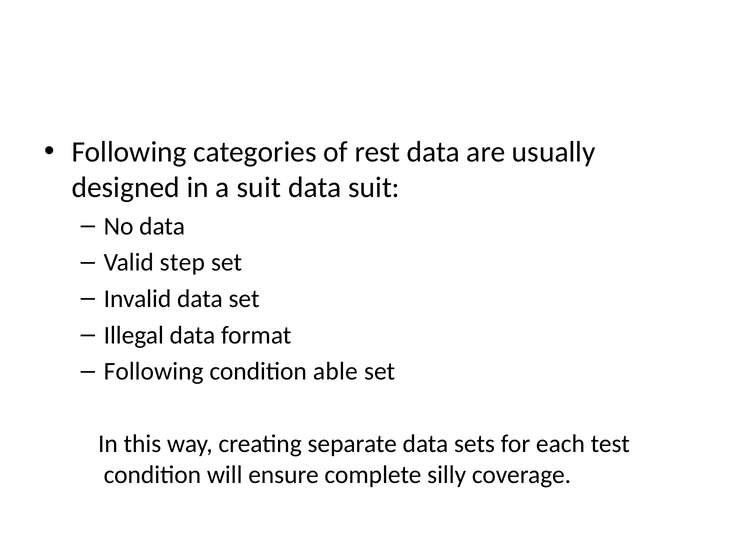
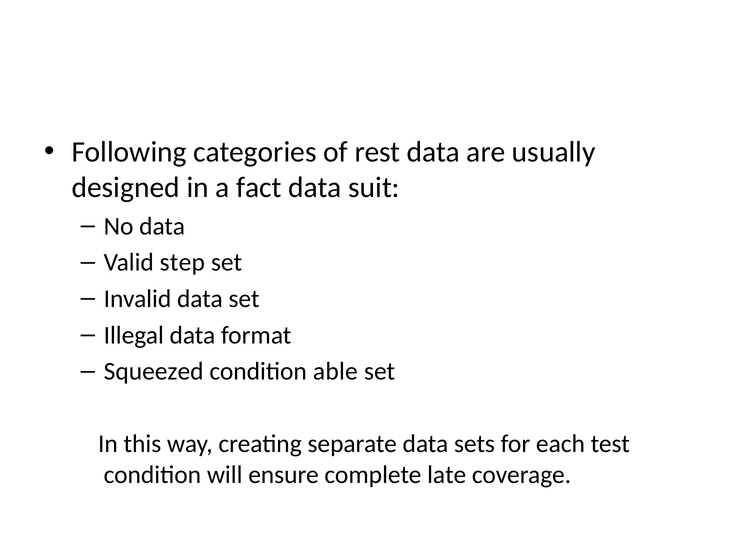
a suit: suit -> fact
Following at (154, 371): Following -> Squeezed
silly: silly -> late
